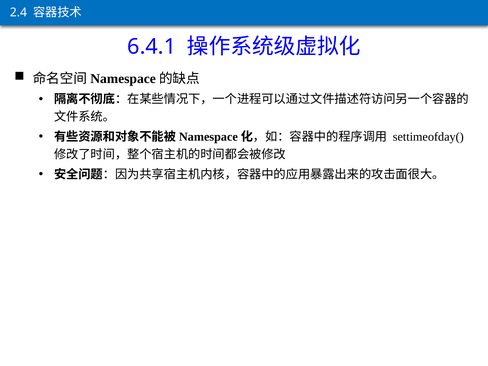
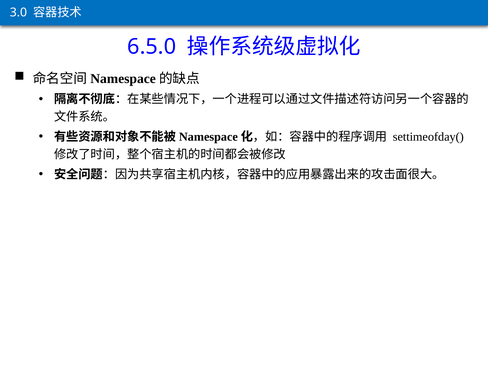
2.4: 2.4 -> 3.0
6.4.1: 6.4.1 -> 6.5.0
